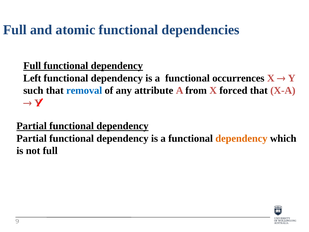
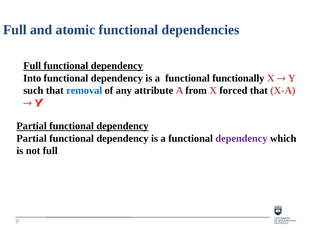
Left: Left -> Into
occurrences: occurrences -> functionally
dependency at (241, 138) colour: orange -> purple
